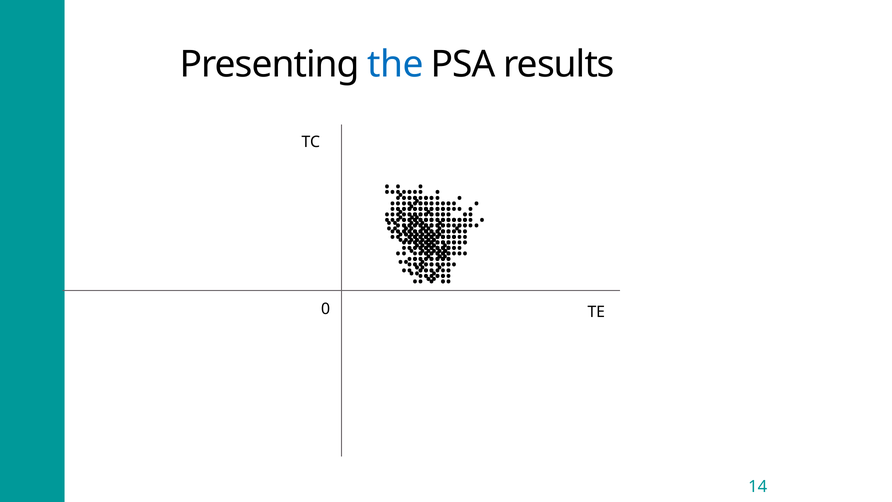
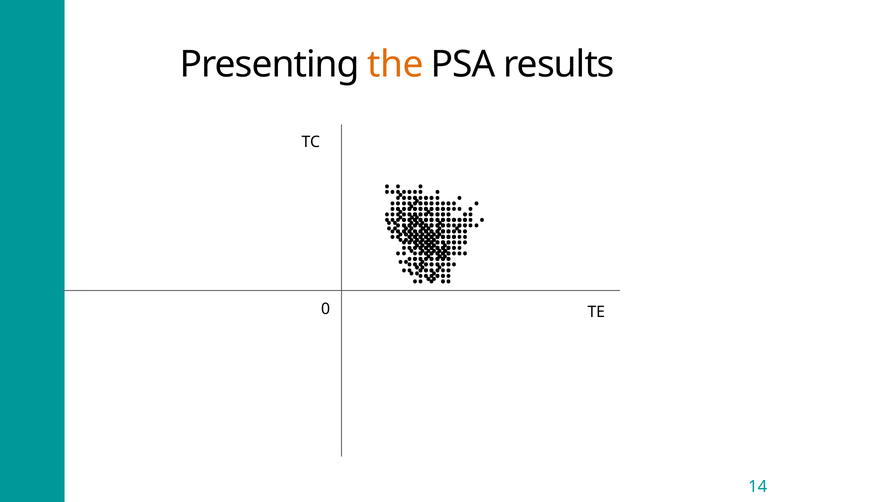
the colour: blue -> orange
